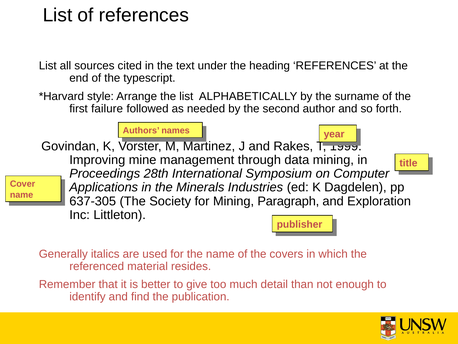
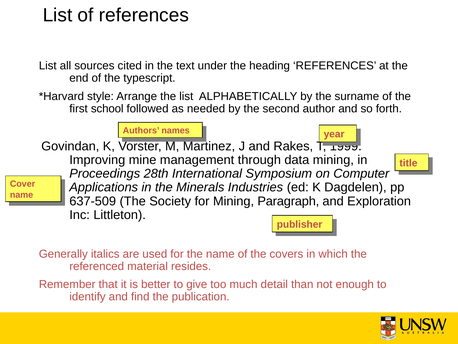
failure: failure -> school
637-305: 637-305 -> 637-509
